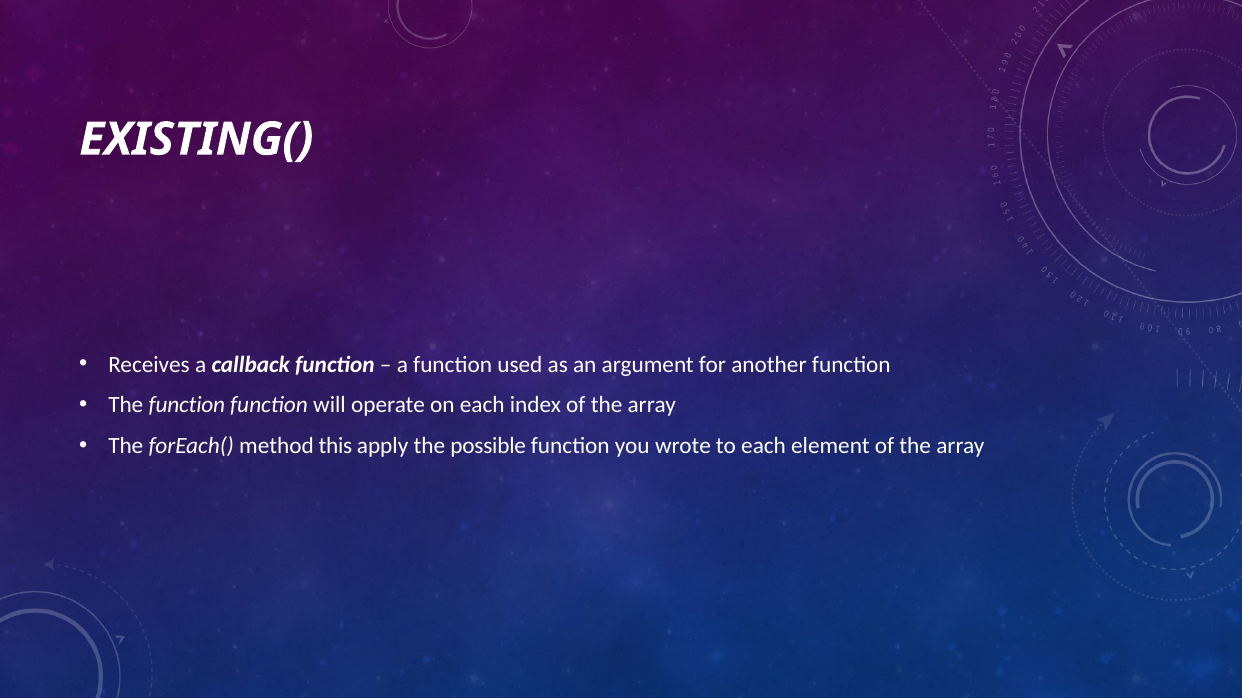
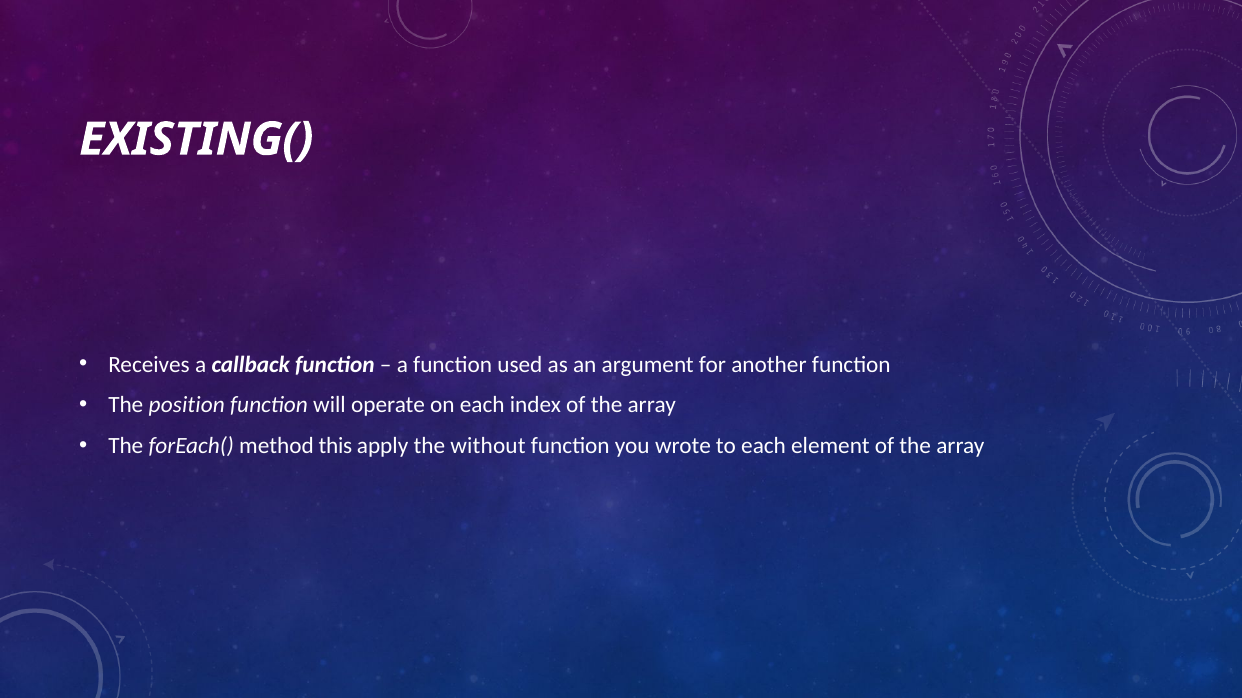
The function: function -> position
possible: possible -> without
